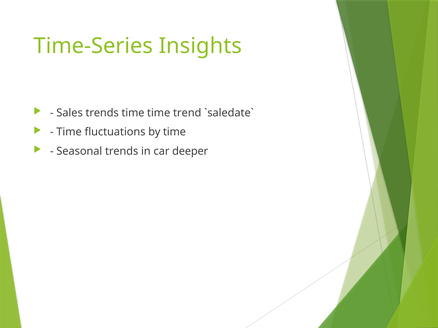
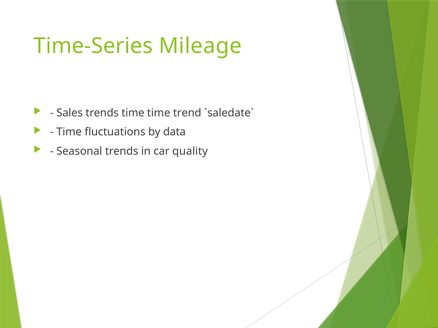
Insights: Insights -> Mileage
by time: time -> data
deeper: deeper -> quality
